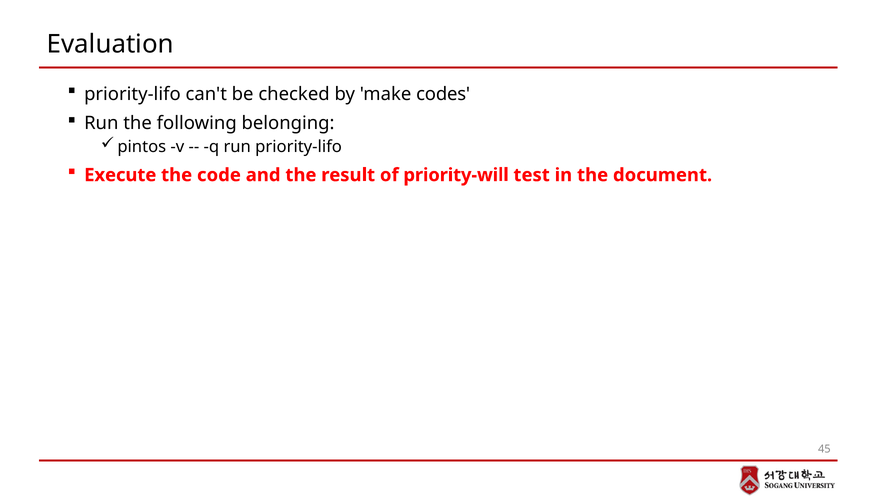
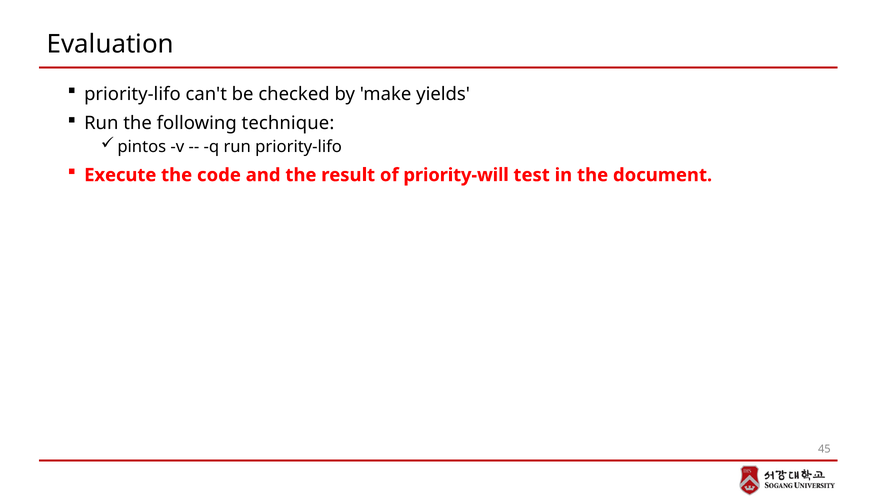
codes: codes -> yields
belonging: belonging -> technique
